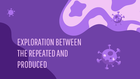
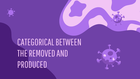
EXPLORATION: EXPLORATION -> CATEGORICAL
REPEATED: REPEATED -> REMOVED
